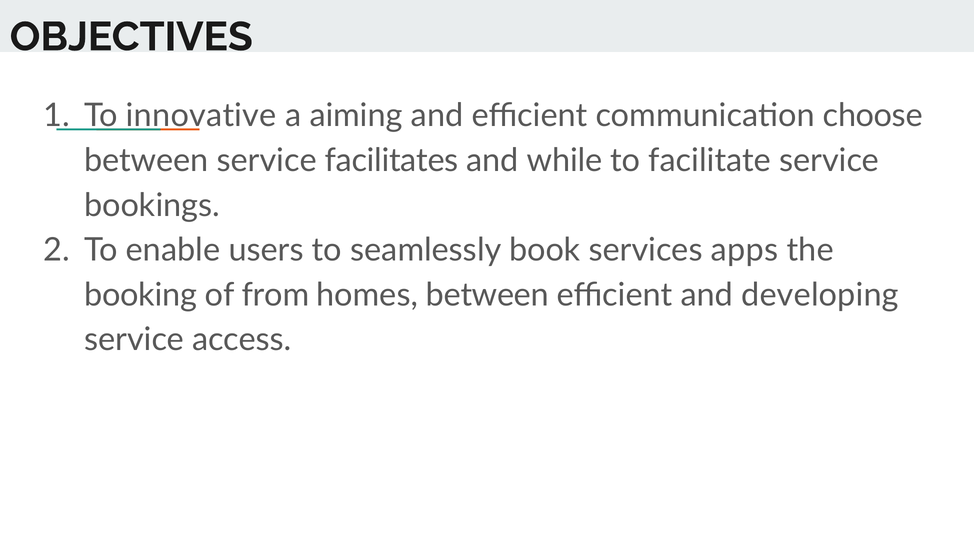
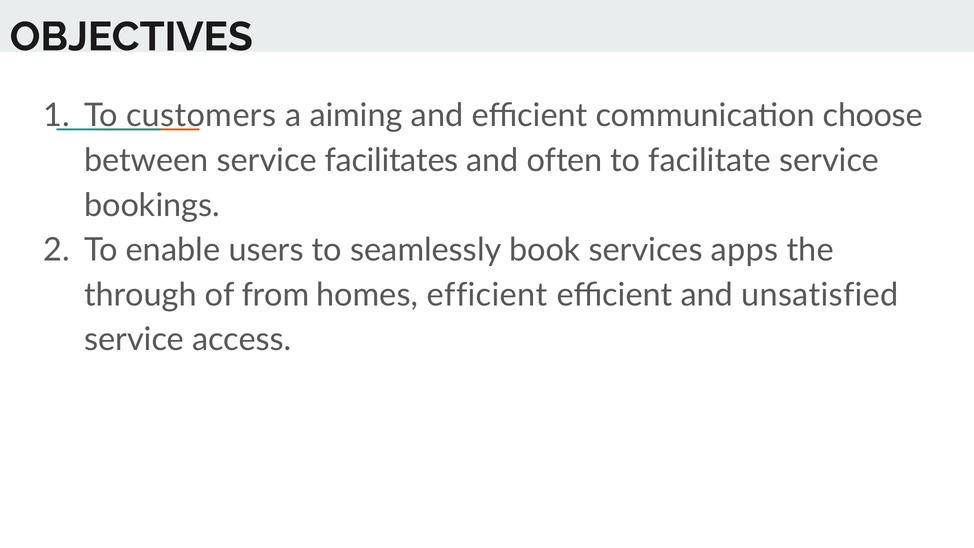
innovative: innovative -> customers
while: while -> often
booking: booking -> through
homes between: between -> efficient
developing: developing -> unsatisfied
